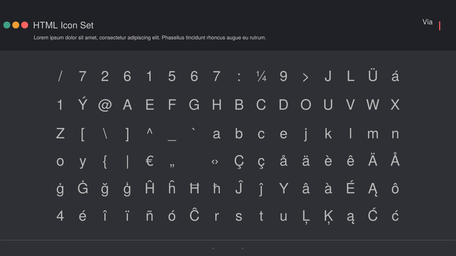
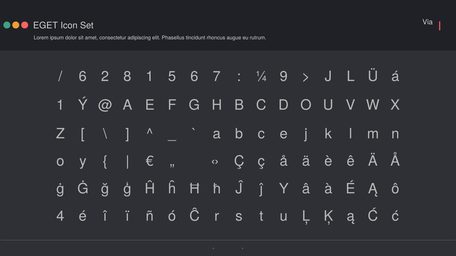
HTML: HTML -> EGET
7 at (83, 77): 7 -> 6
2 6: 6 -> 8
